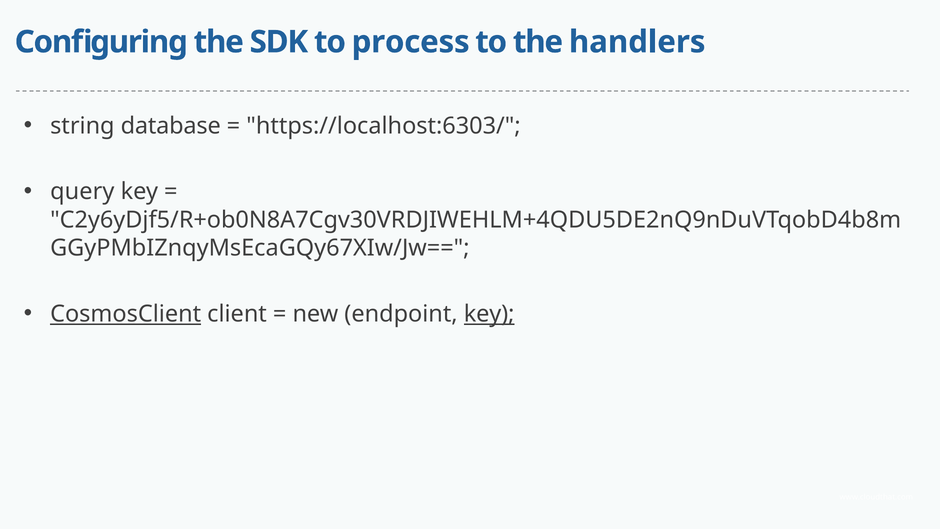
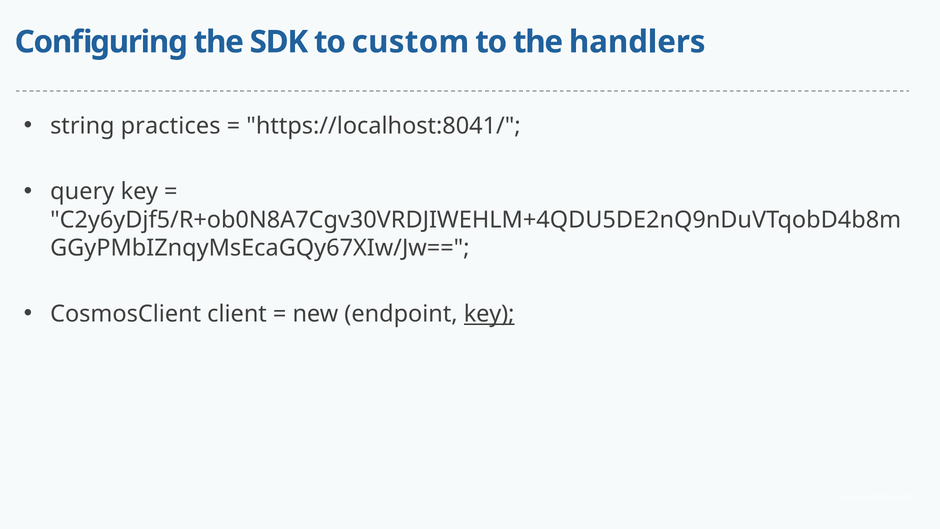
process: process -> custom
database: database -> practices
https://localhost:6303/: https://localhost:6303/ -> https://localhost:8041/
CosmosClient underline: present -> none
